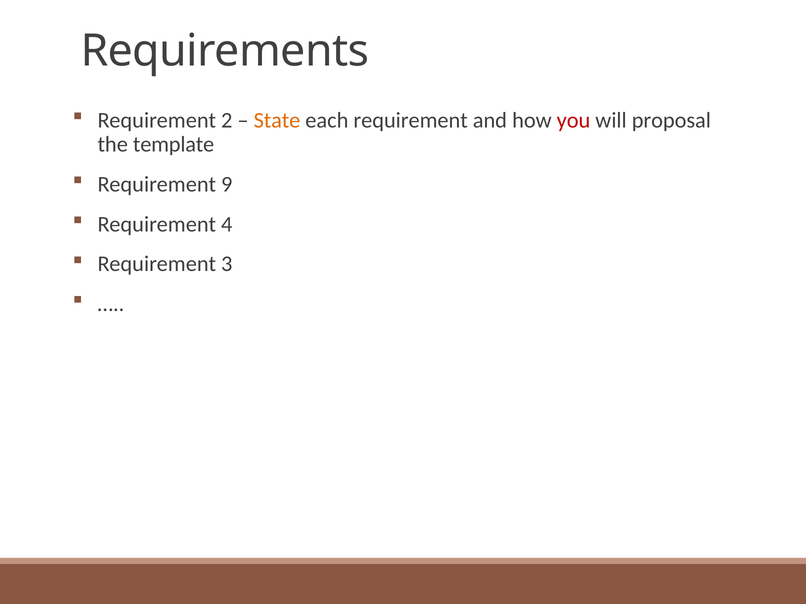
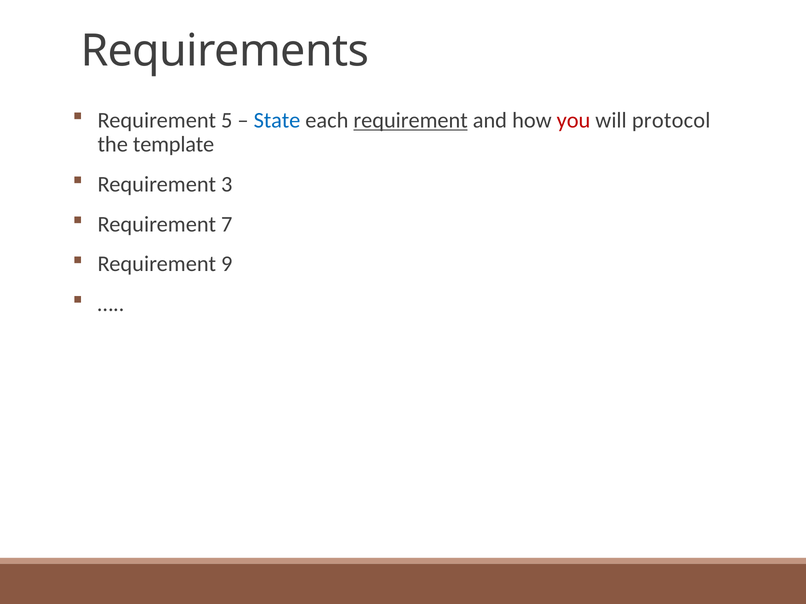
2: 2 -> 5
State colour: orange -> blue
requirement at (411, 120) underline: none -> present
proposal: proposal -> protocol
9: 9 -> 3
4: 4 -> 7
3: 3 -> 9
